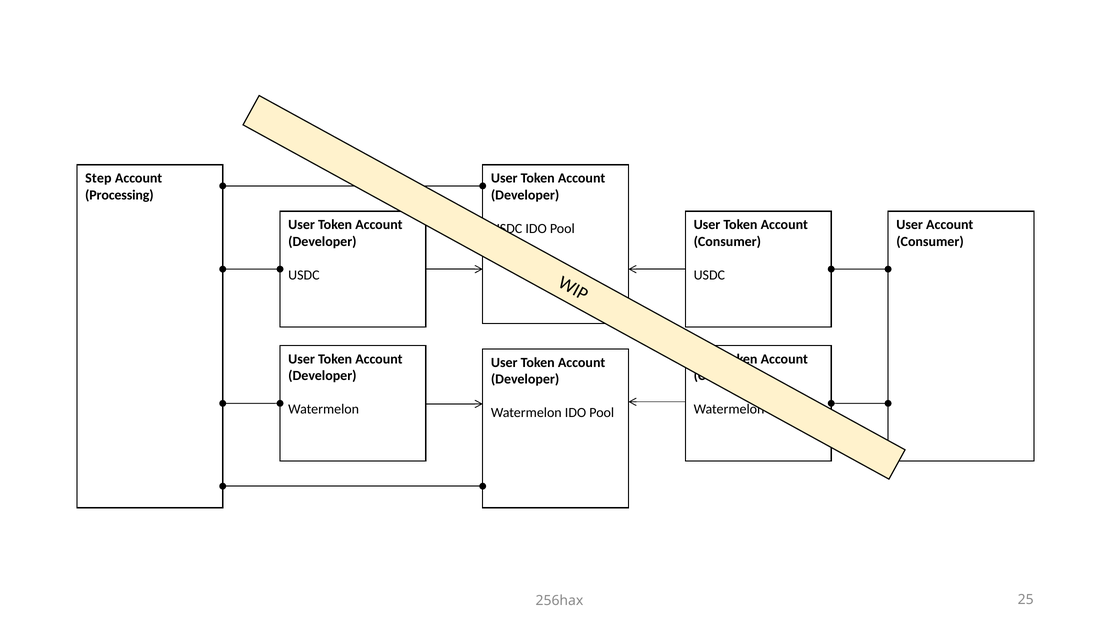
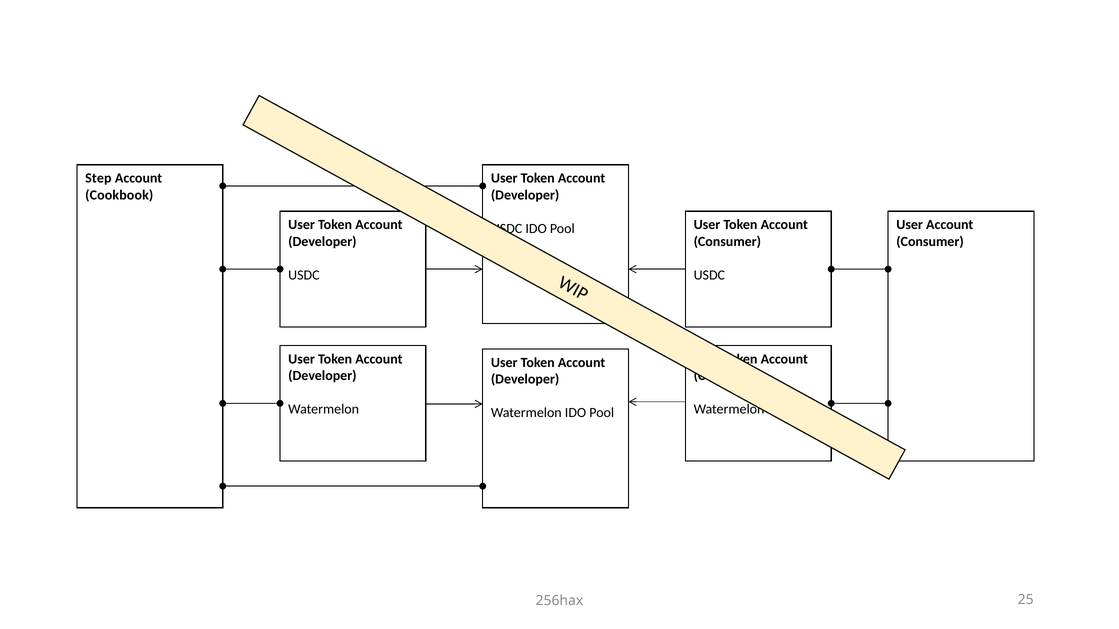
Processing: Processing -> Cookbook
